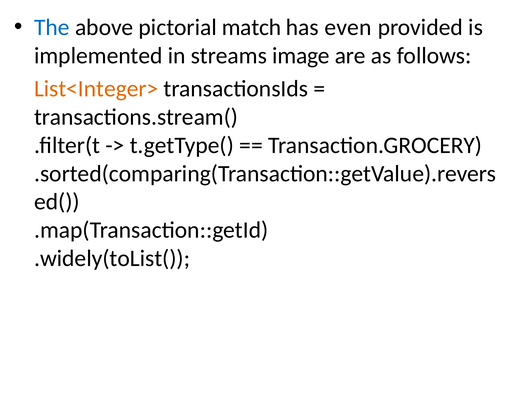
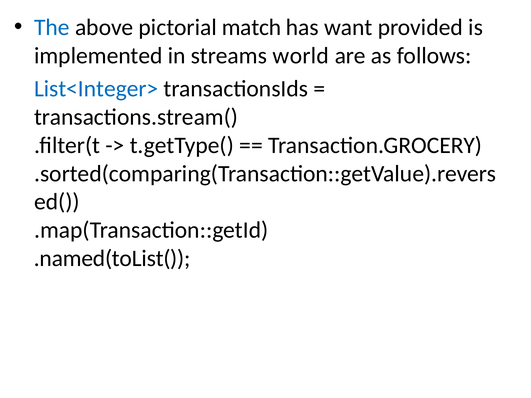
even: even -> want
image: image -> world
List<Integer> colour: orange -> blue
.widely(toList(: .widely(toList( -> .named(toList(
